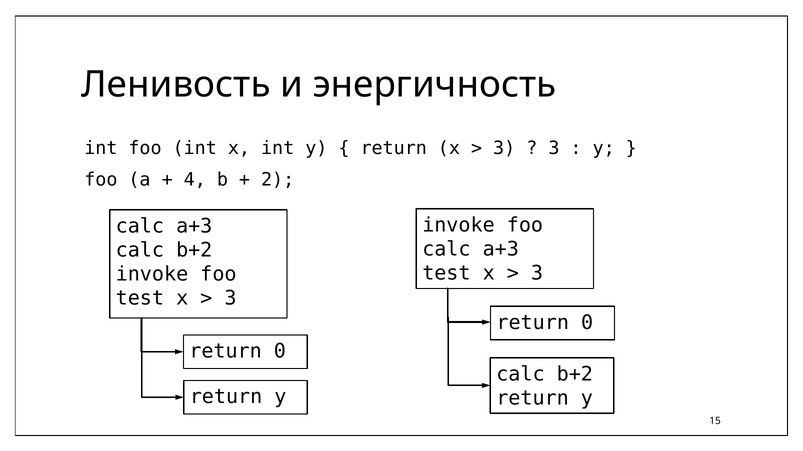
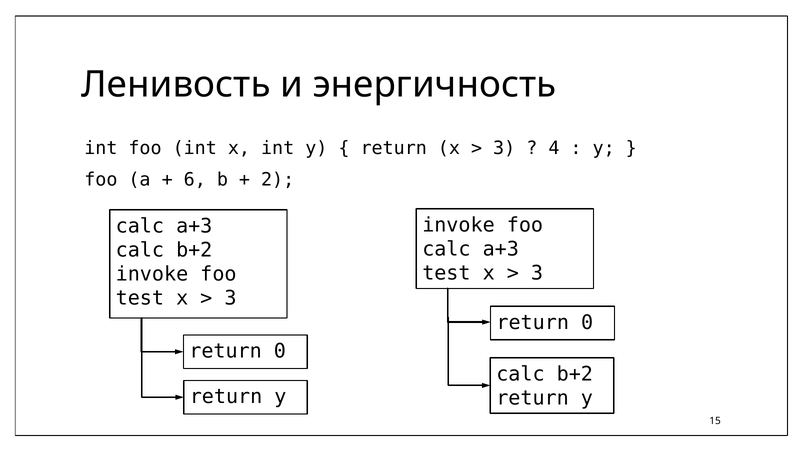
3 at (554, 148): 3 -> 4
4: 4 -> 6
